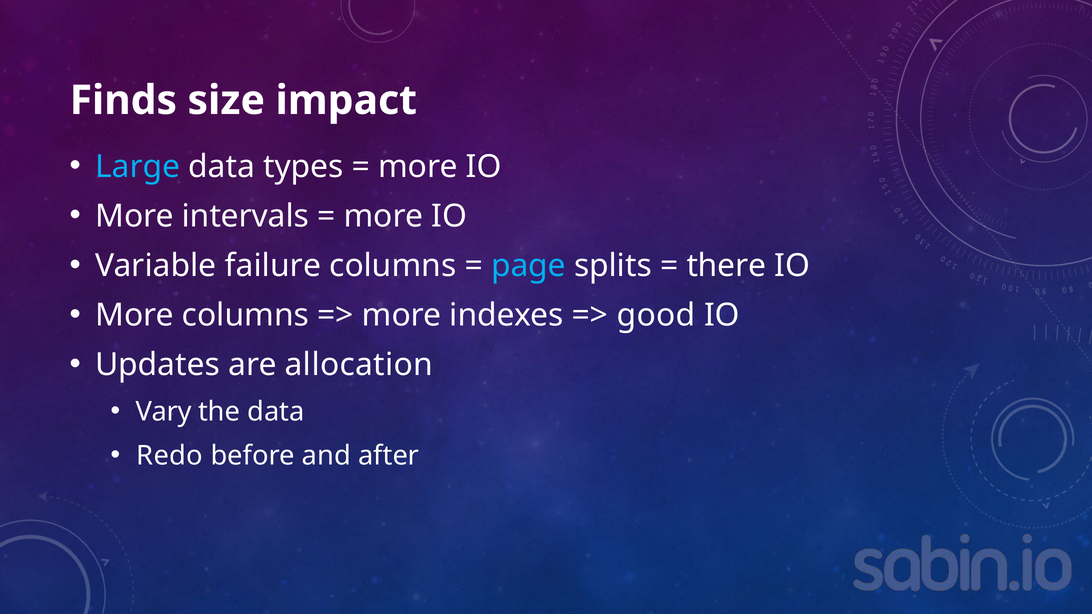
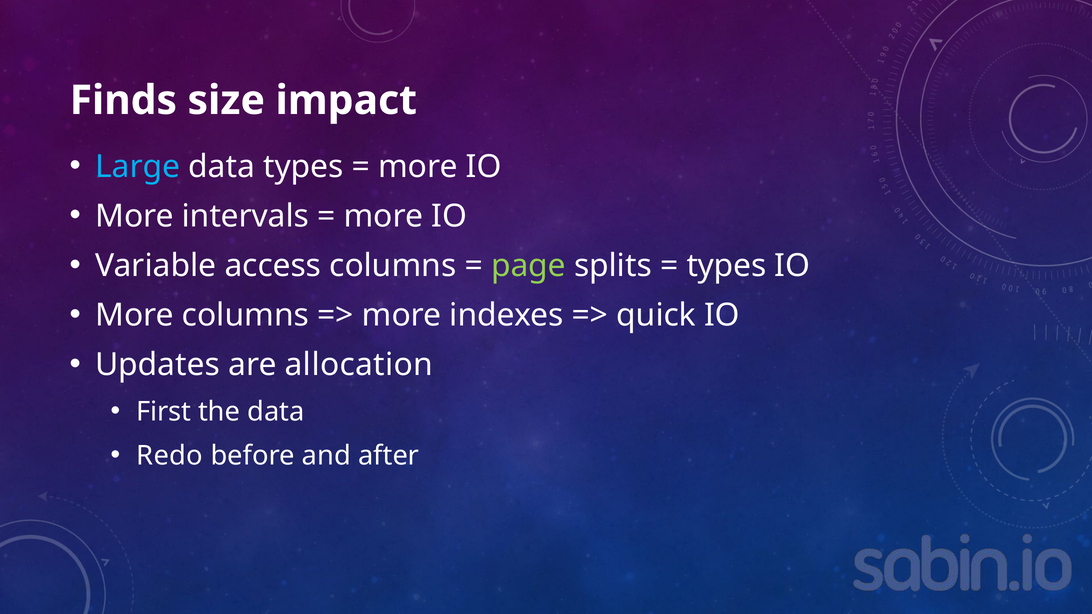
failure: failure -> access
page colour: light blue -> light green
there at (726, 266): there -> types
good: good -> quick
Vary: Vary -> First
